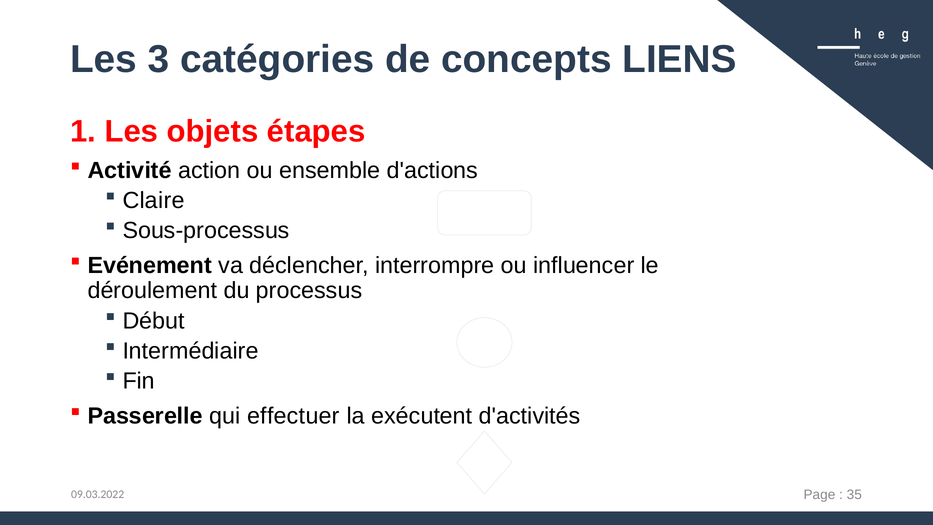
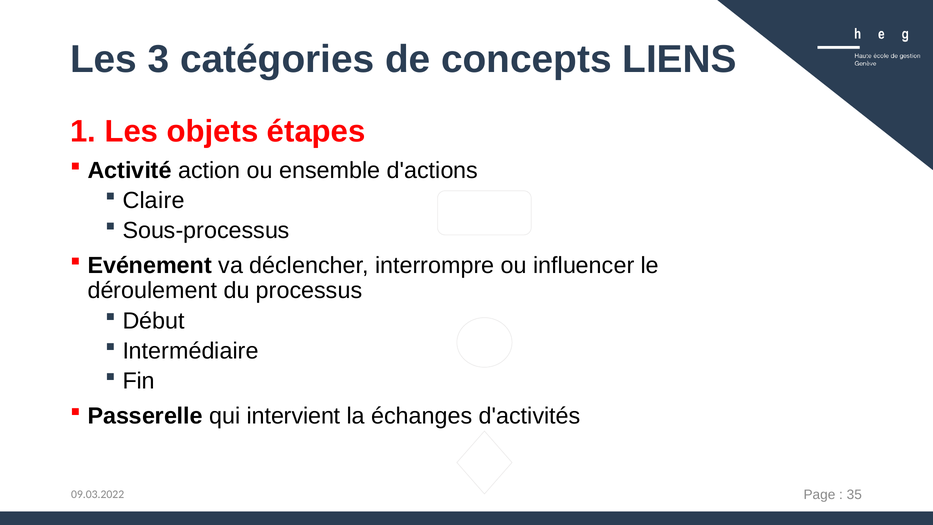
effectuer: effectuer -> intervient
exécutent: exécutent -> échanges
